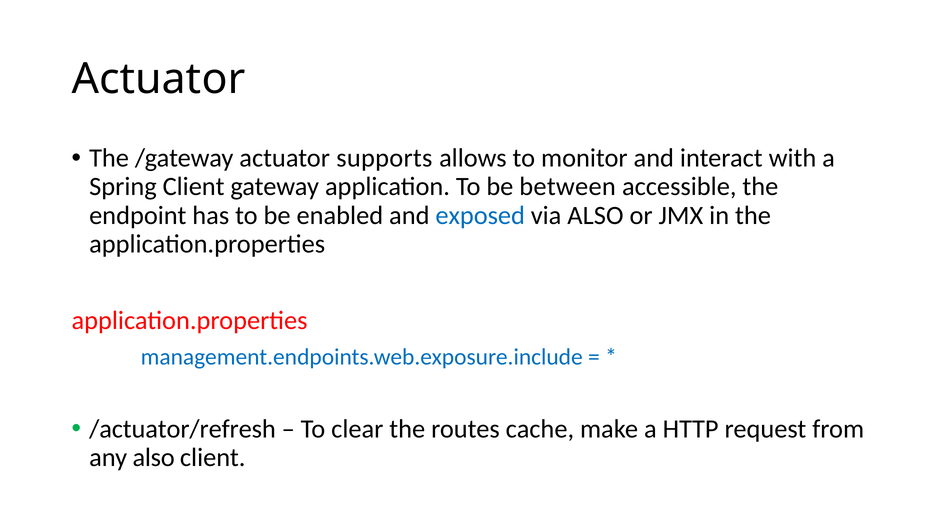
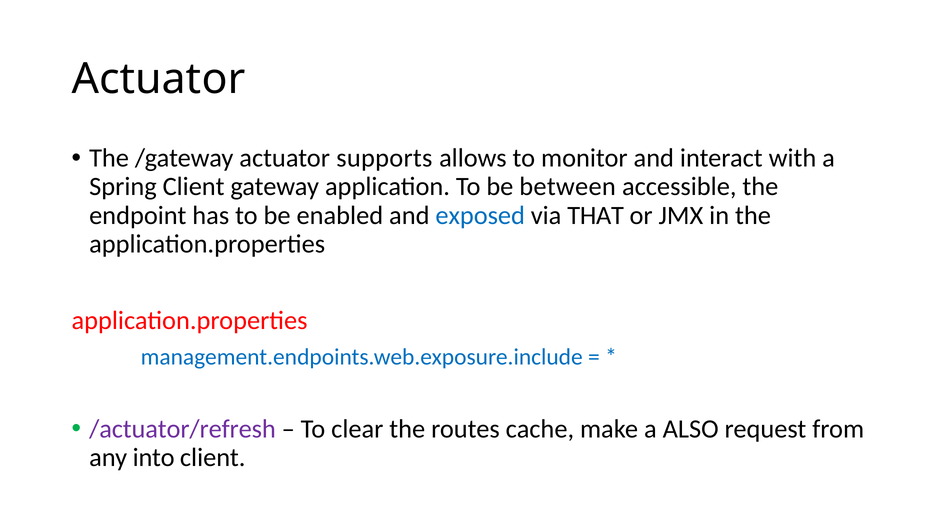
via ALSO: ALSO -> THAT
/actuator/refresh colour: black -> purple
HTTP: HTTP -> ALSO
any also: also -> into
